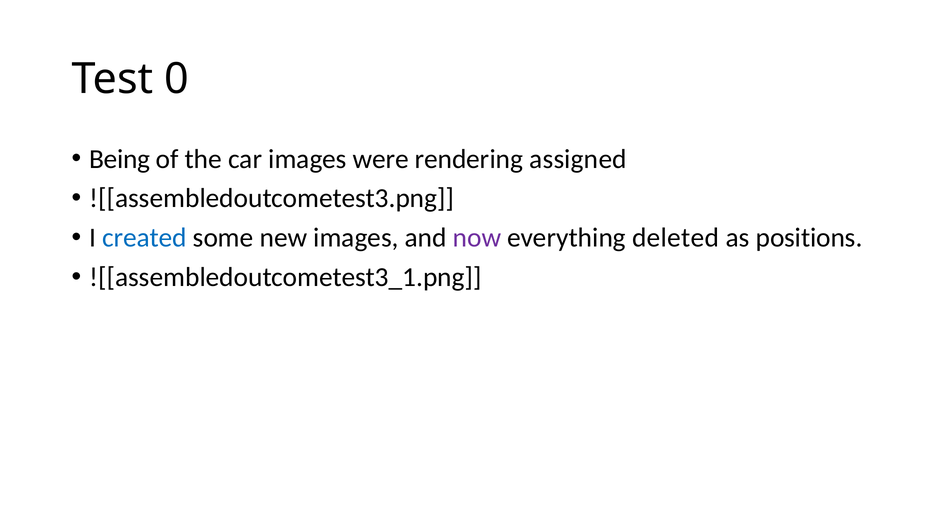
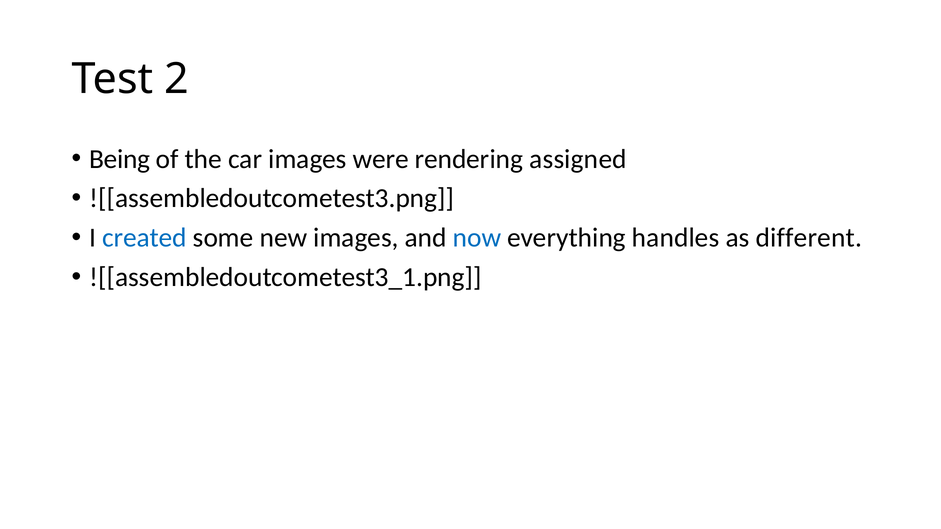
0: 0 -> 2
now colour: purple -> blue
deleted: deleted -> handles
positions: positions -> different
